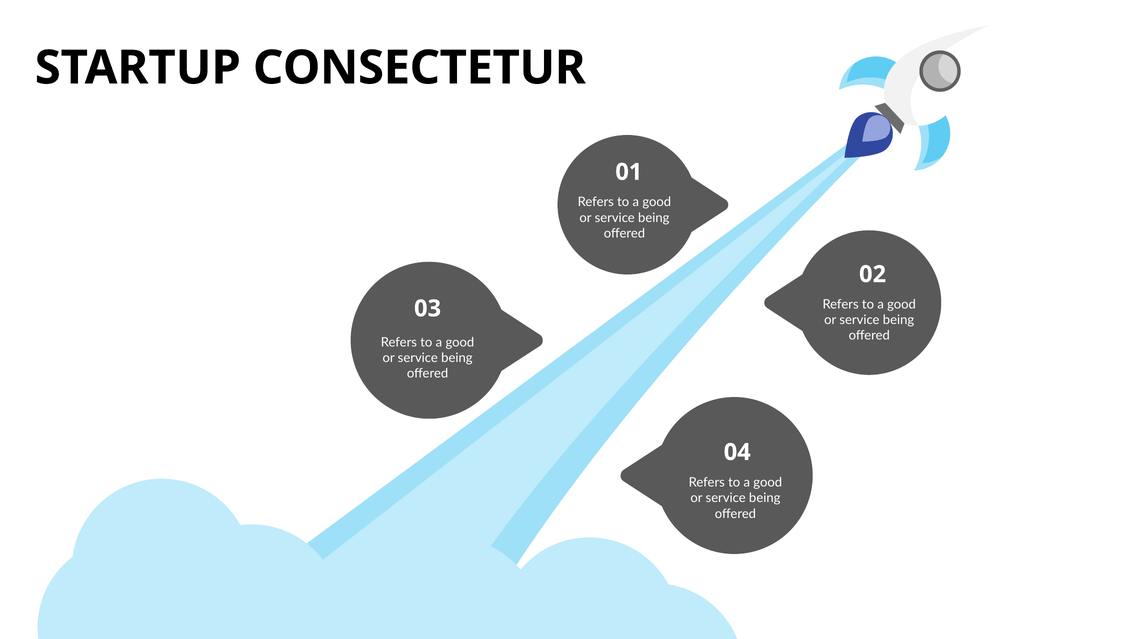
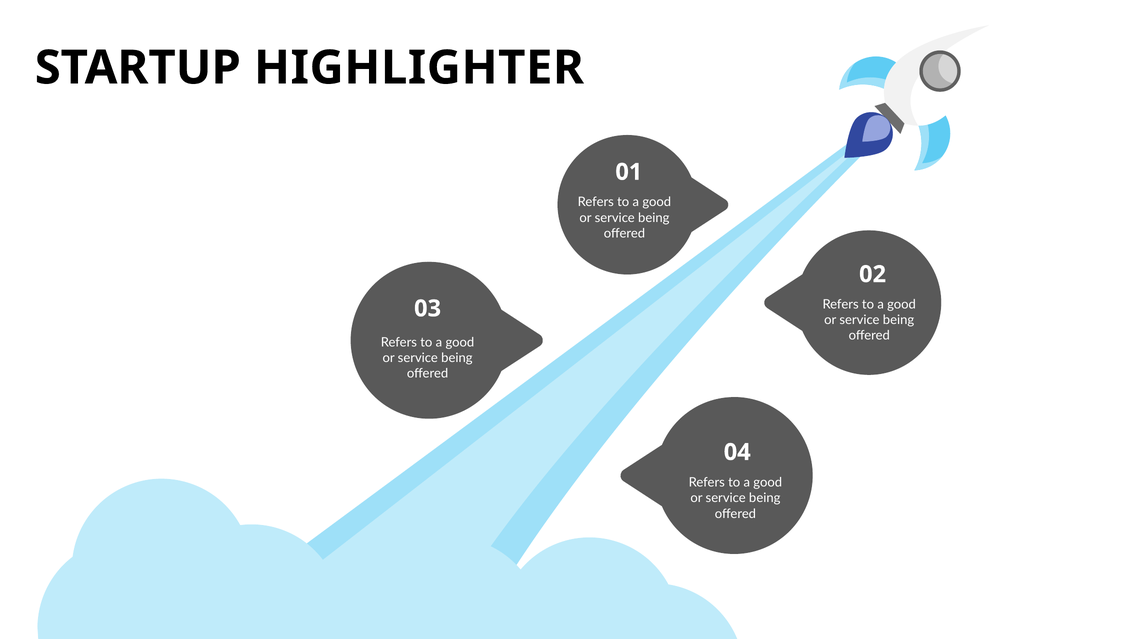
CONSECTETUR: CONSECTETUR -> HIGHLIGHTER
